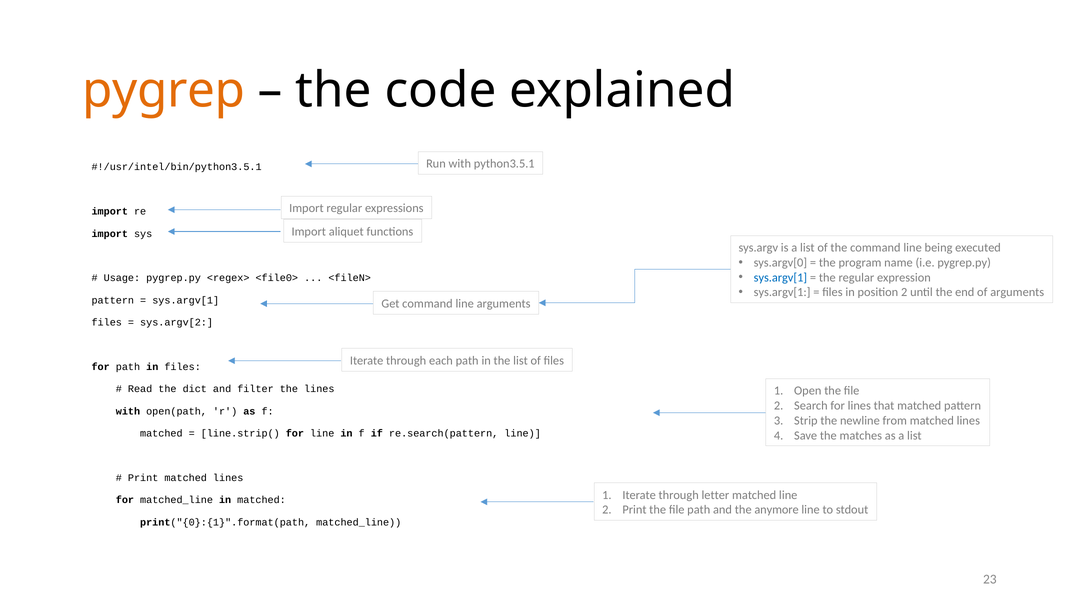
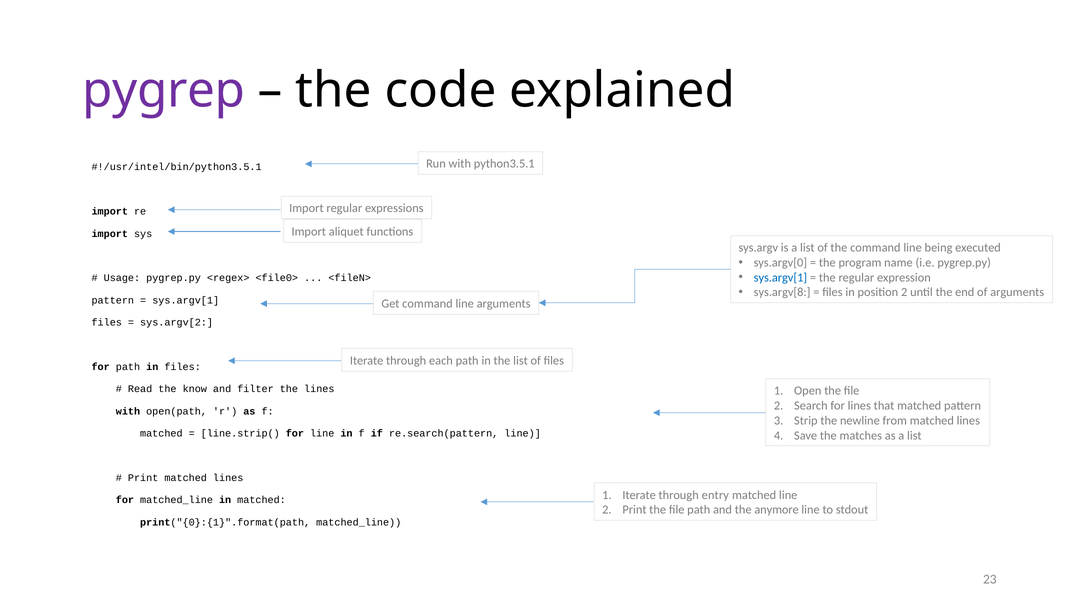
pygrep colour: orange -> purple
sys.argv[1 at (782, 292): sys.argv[1 -> sys.argv[8
dict: dict -> know
letter: letter -> entry
